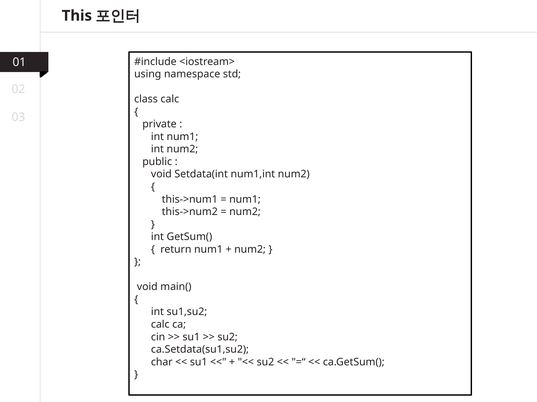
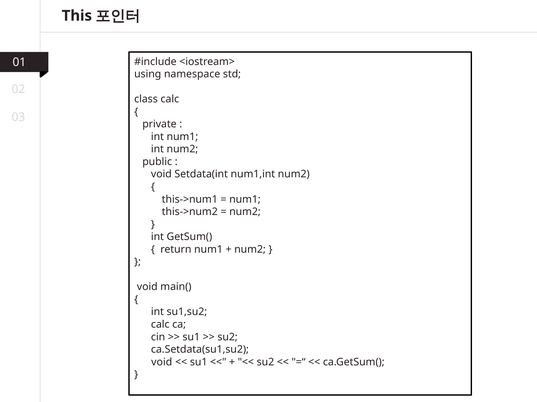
char at (162, 363): char -> void
